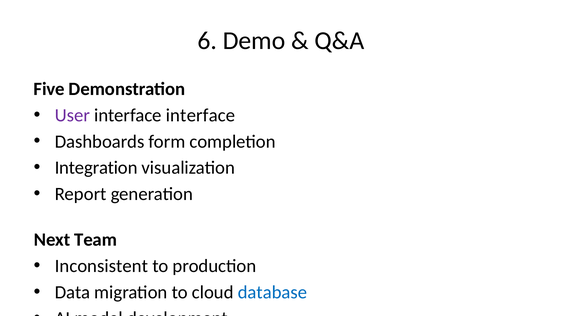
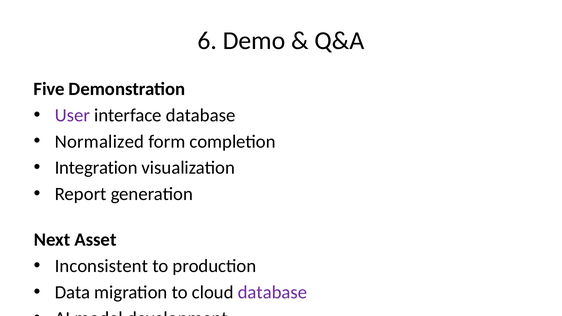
interface interface: interface -> database
Dashboards: Dashboards -> Normalized
Next Team: Team -> Asset
database at (272, 292) colour: blue -> purple
